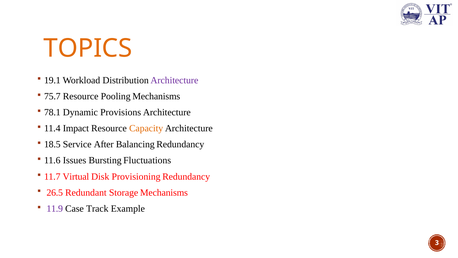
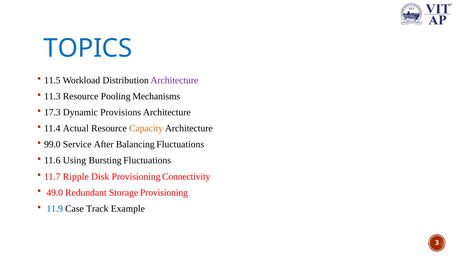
TOPICS colour: orange -> blue
19.1: 19.1 -> 11.5
75.7: 75.7 -> 11.3
78.1: 78.1 -> 17.3
Impact: Impact -> Actual
18.5: 18.5 -> 99.0
Balancing Redundancy: Redundancy -> Fluctuations
Issues: Issues -> Using
Virtual: Virtual -> Ripple
Provisioning Redundancy: Redundancy -> Connectivity
26.5: 26.5 -> 49.0
Storage Mechanisms: Mechanisms -> Provisioning
11.9 colour: purple -> blue
